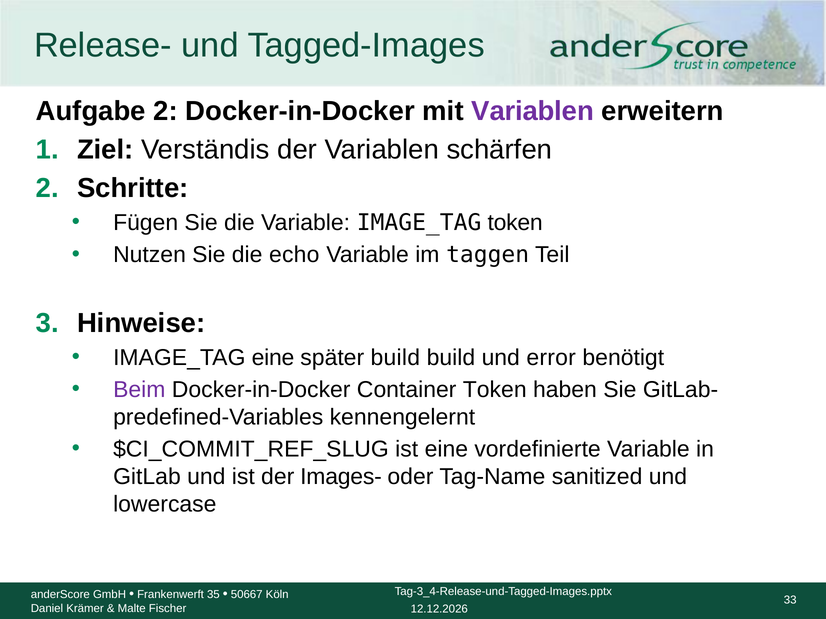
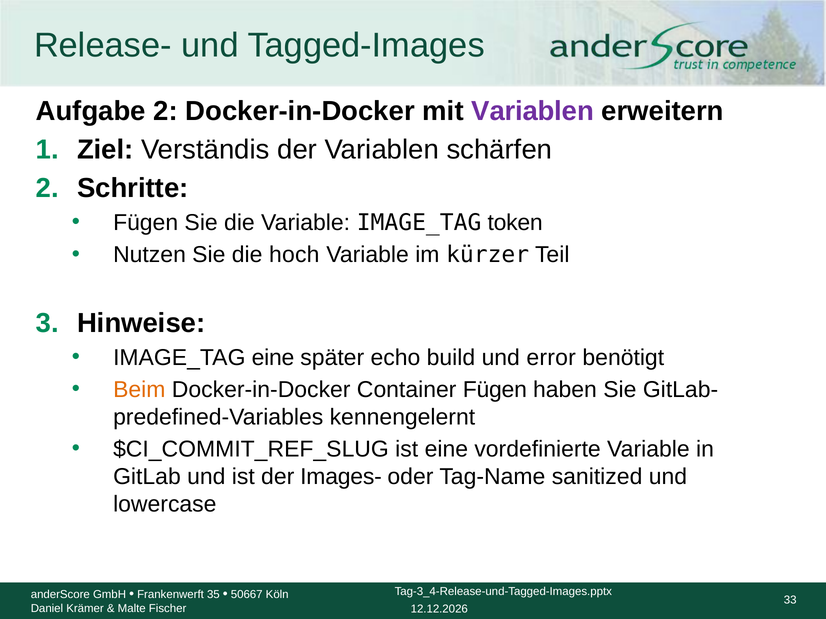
echo: echo -> hoch
taggen: taggen -> kürzer
später build: build -> echo
Beim colour: purple -> orange
Container Token: Token -> Fügen
